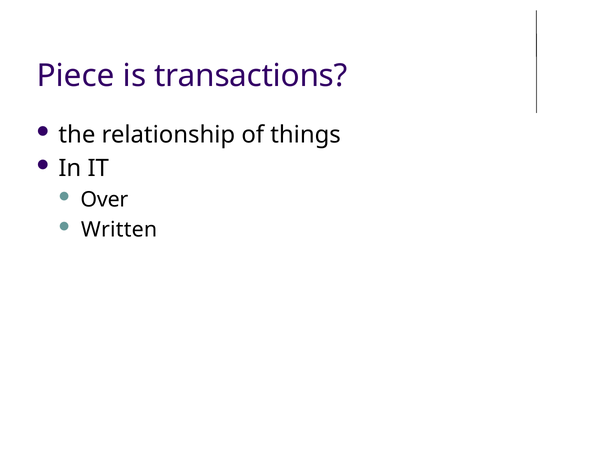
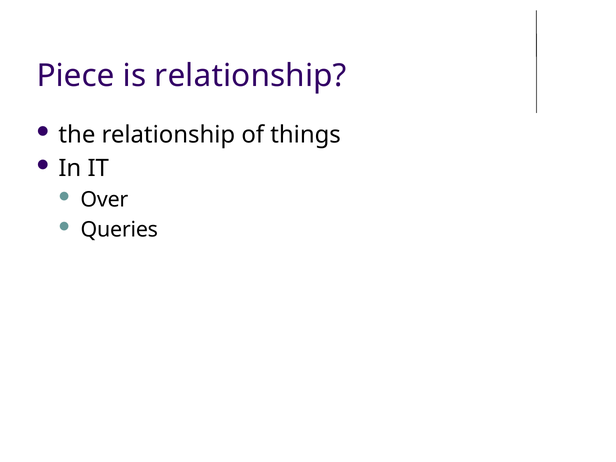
is transactions: transactions -> relationship
Written: Written -> Queries
